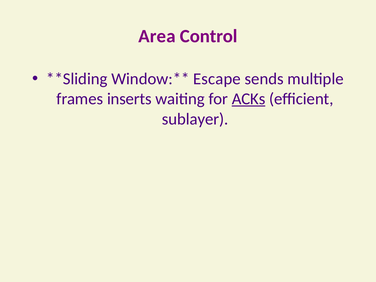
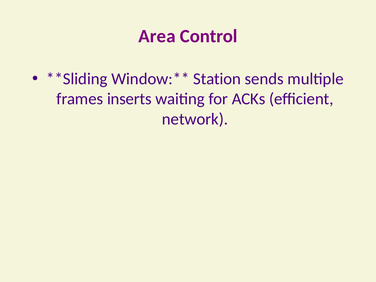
Escape: Escape -> Station
ACKs underline: present -> none
sublayer: sublayer -> network
